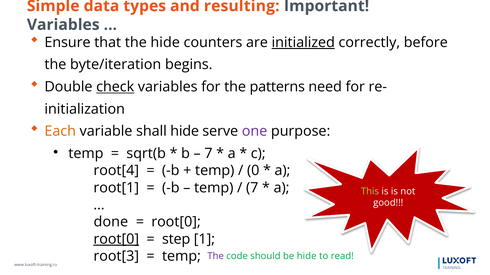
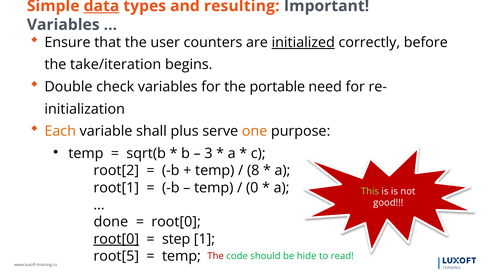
data underline: none -> present
the hide: hide -> user
byte/iteration: byte/iteration -> take/iteration
check underline: present -> none
patterns: patterns -> portable
shall hide: hide -> plus
one colour: purple -> orange
7 at (208, 154): 7 -> 3
root[4: root[4 -> root[2
0: 0 -> 8
7 at (252, 188): 7 -> 0
root[3: root[3 -> root[5
The at (216, 257) colour: purple -> red
